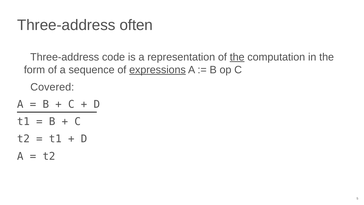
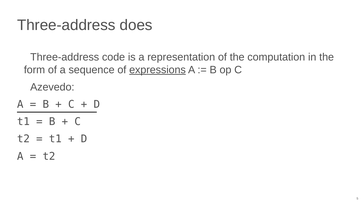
often: often -> does
the at (237, 57) underline: present -> none
Covered: Covered -> Azevedo
